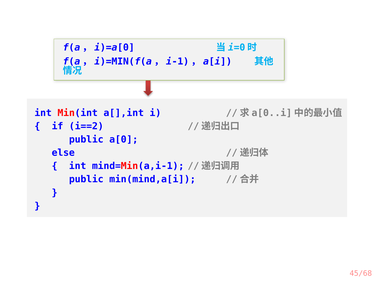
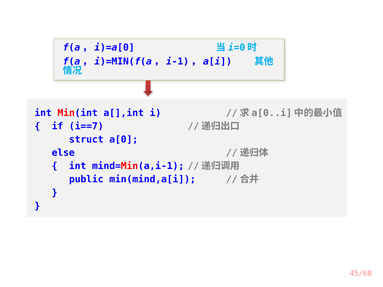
i==2: i==2 -> i==7
public at (86, 140): public -> struct
